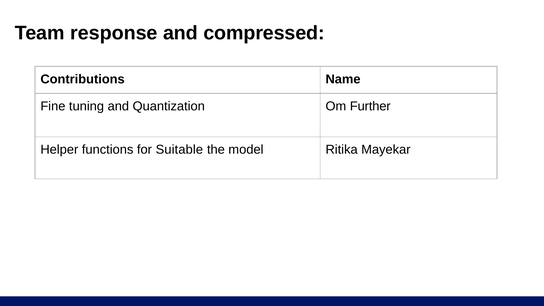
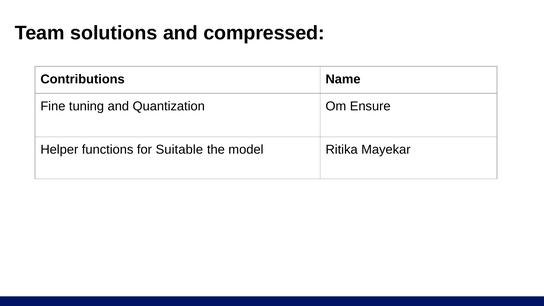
response: response -> solutions
Further: Further -> Ensure
